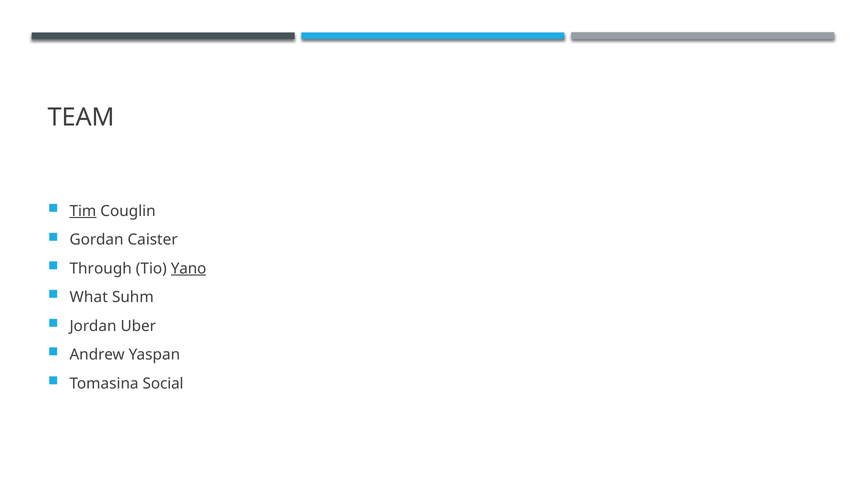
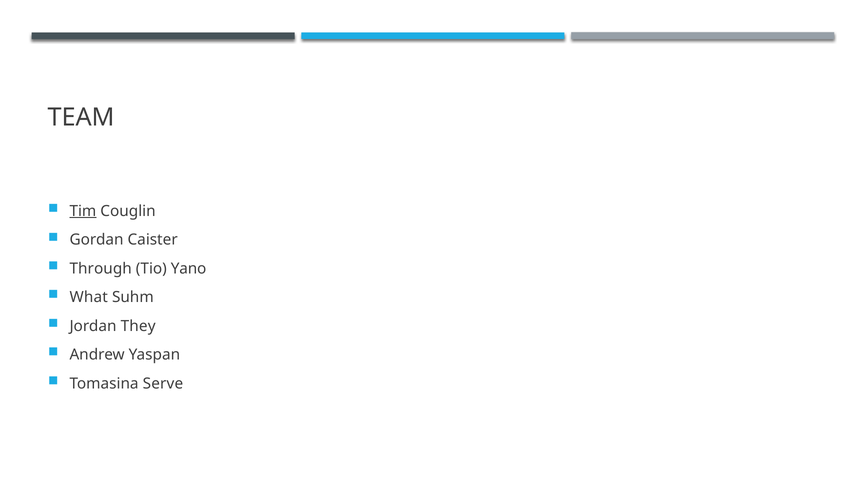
Yano underline: present -> none
Uber: Uber -> They
Social: Social -> Serve
